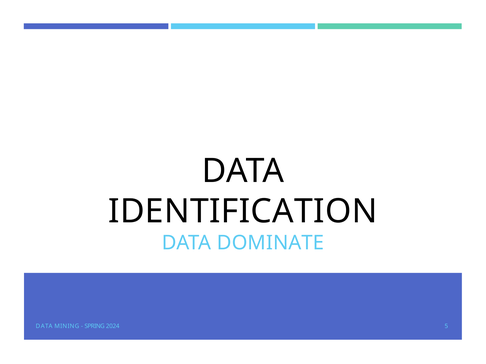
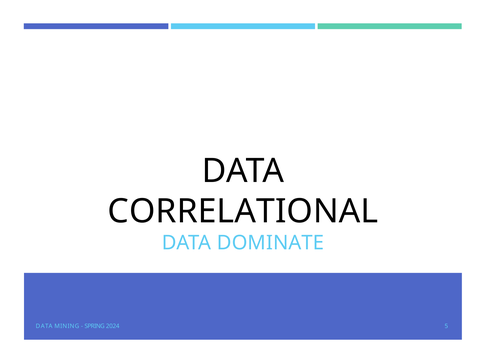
IDENTIFICATION: IDENTIFICATION -> CORRELATIONAL
